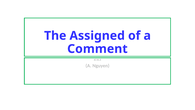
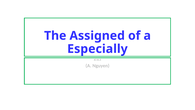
Comment: Comment -> Especially
